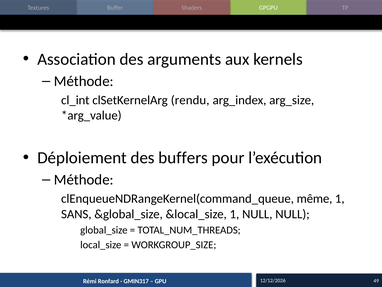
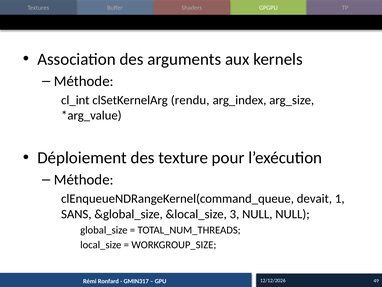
buffers: buffers -> texture
même: même -> devait
&local_size 1: 1 -> 3
